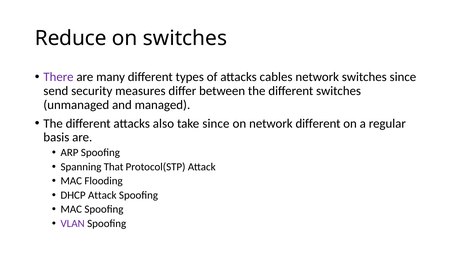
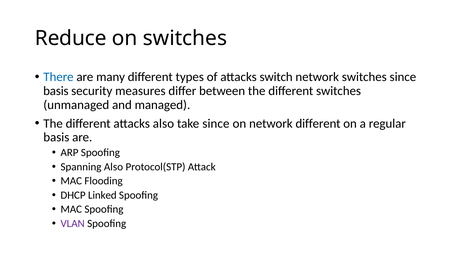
There colour: purple -> blue
cables: cables -> switch
send at (56, 91): send -> basis
Spanning That: That -> Also
DHCP Attack: Attack -> Linked
